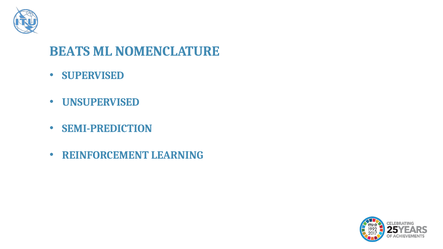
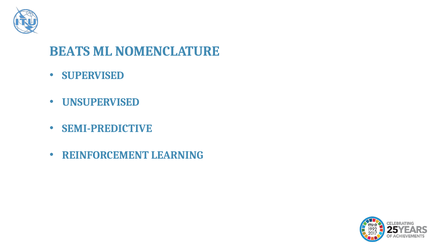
SEMI-PREDICTION: SEMI-PREDICTION -> SEMI-PREDICTIVE
